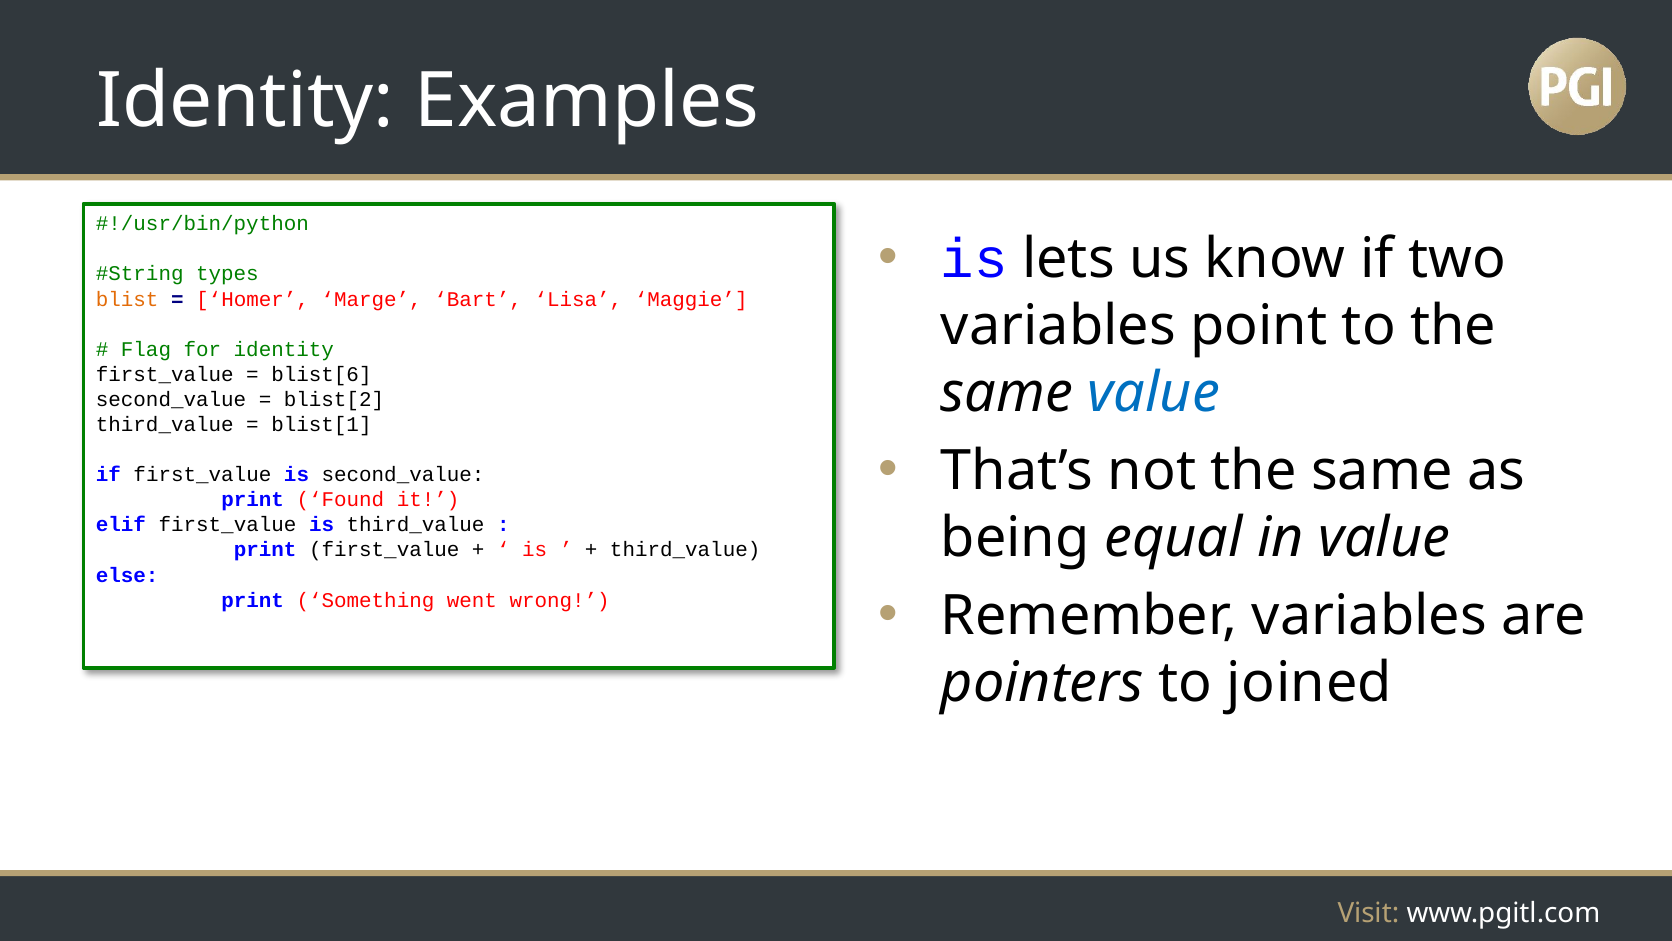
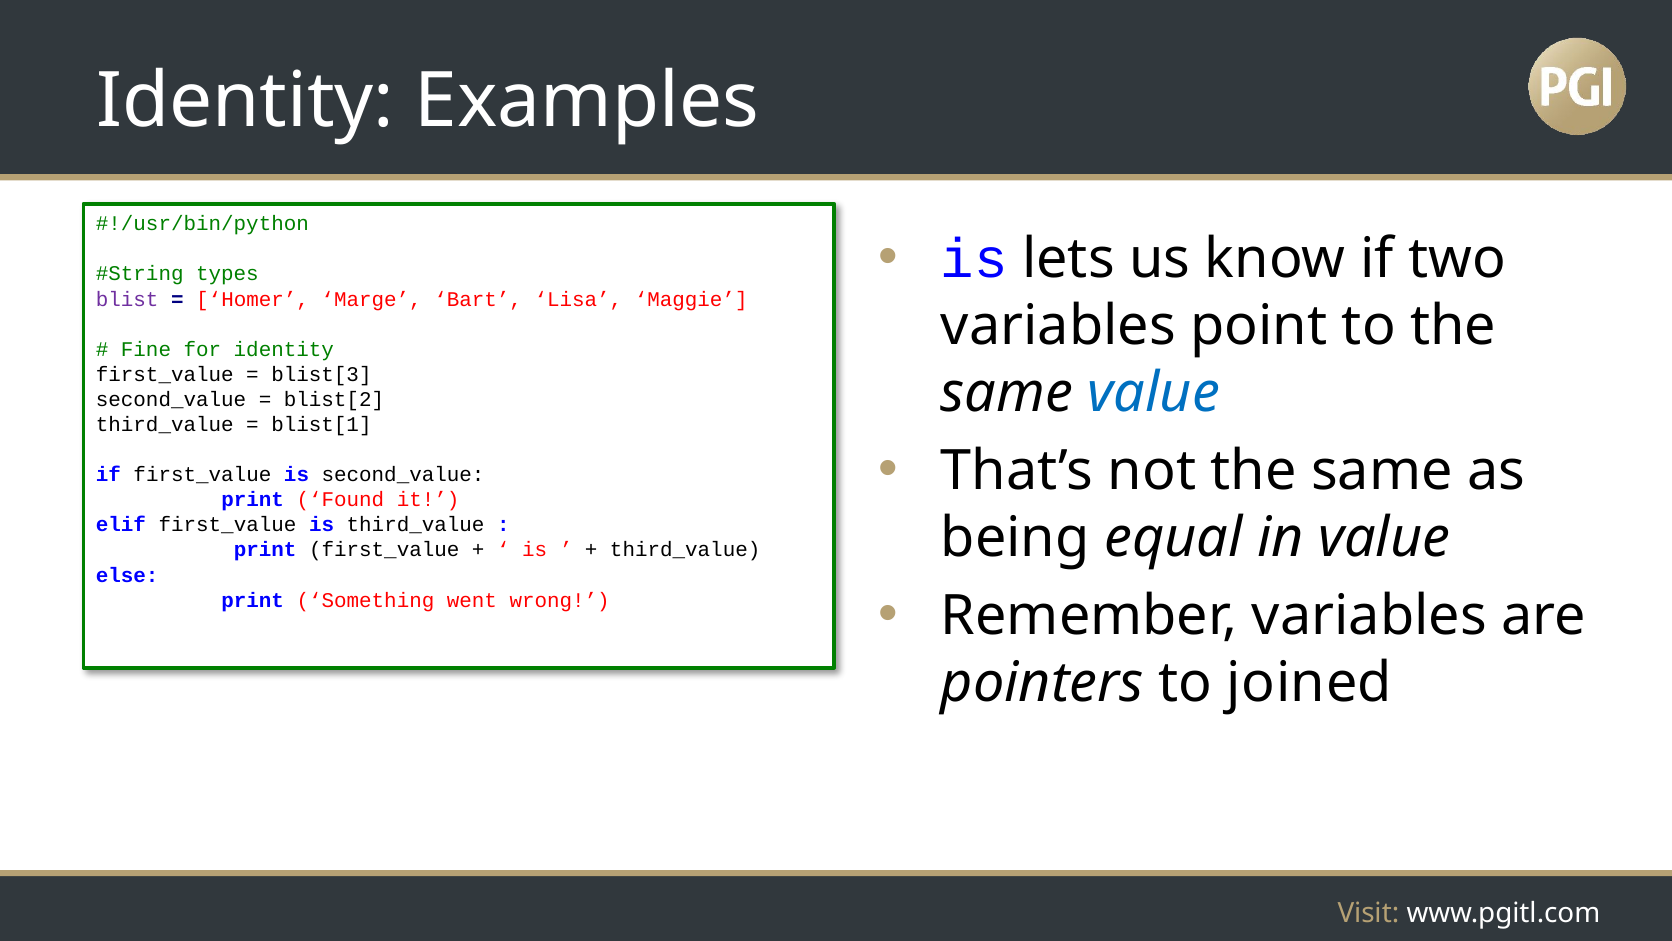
blist colour: orange -> purple
Flag: Flag -> Fine
blist[6: blist[6 -> blist[3
